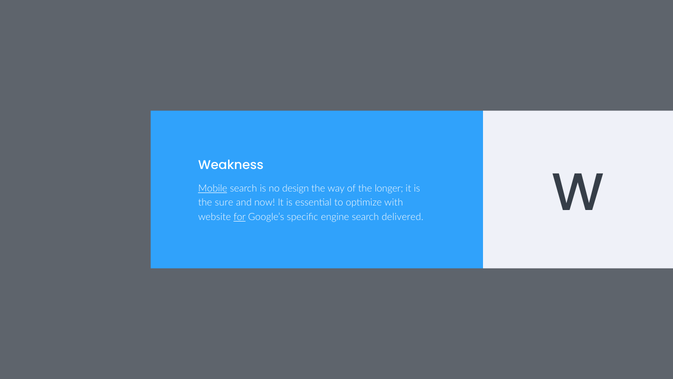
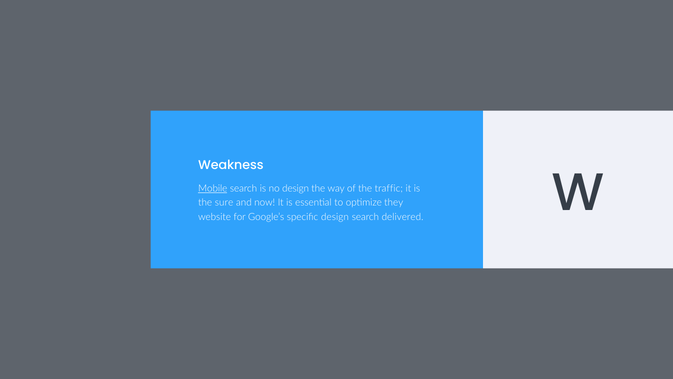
longer: longer -> traffic
with: with -> they
for underline: present -> none
specific engine: engine -> design
